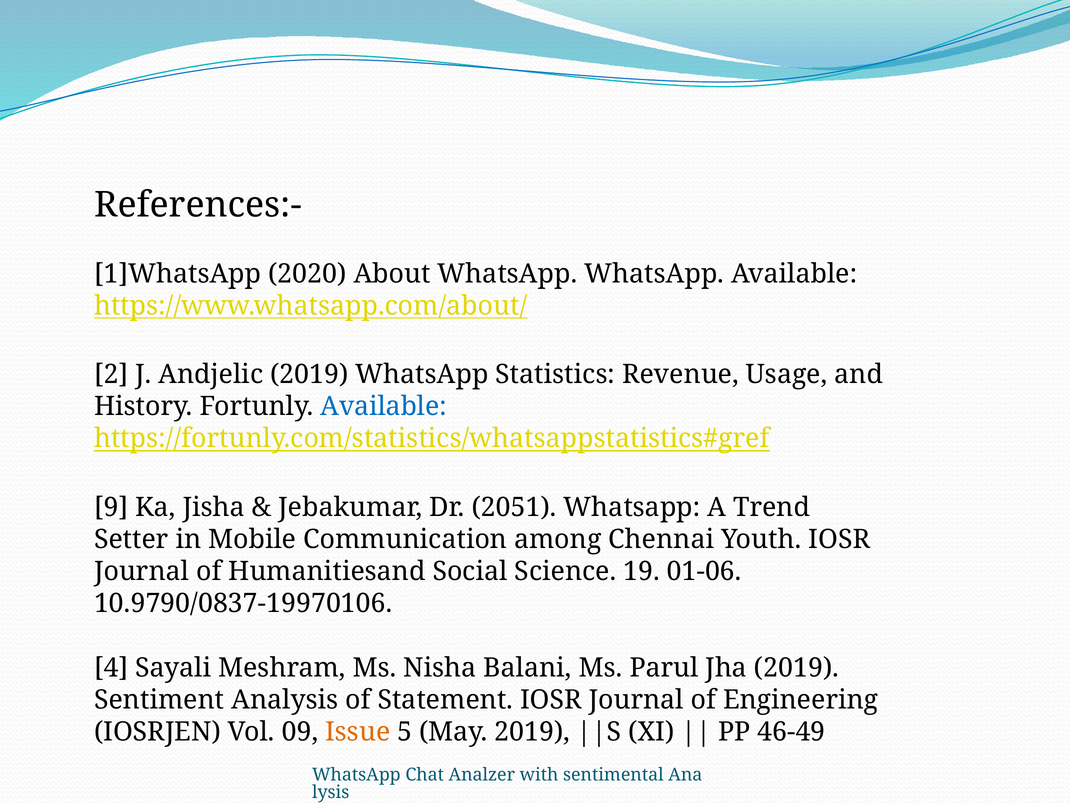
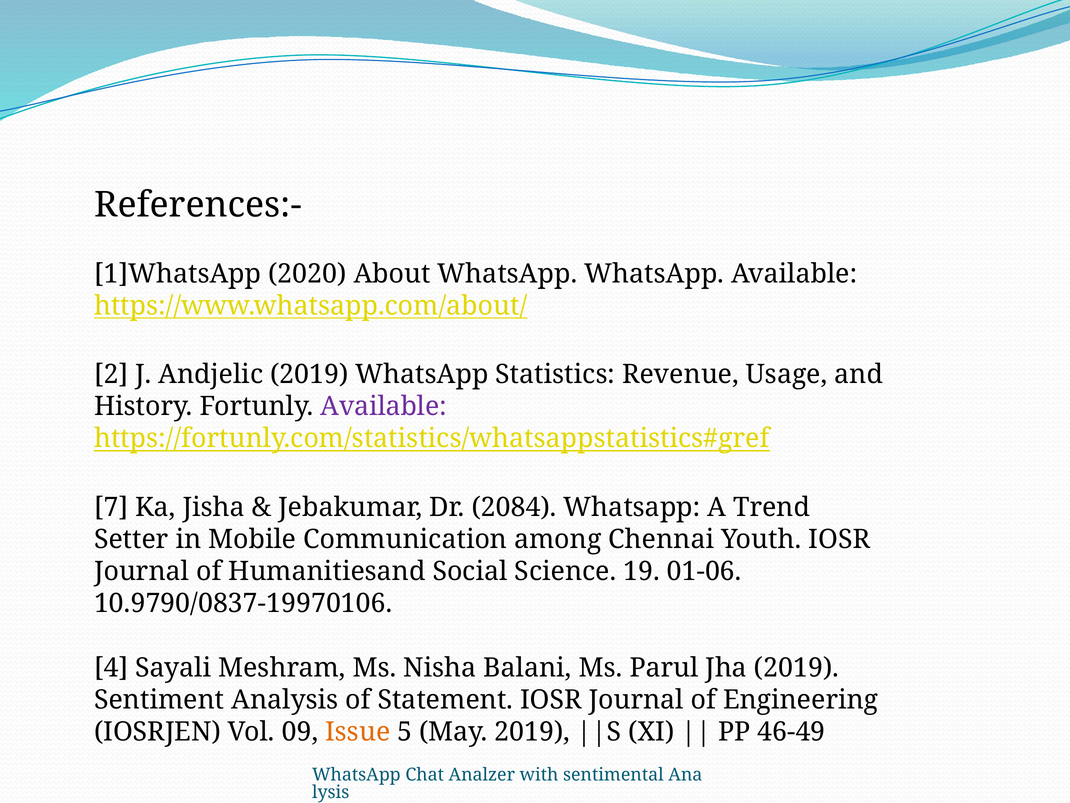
Available at (384, 406) colour: blue -> purple
9: 9 -> 7
2051: 2051 -> 2084
